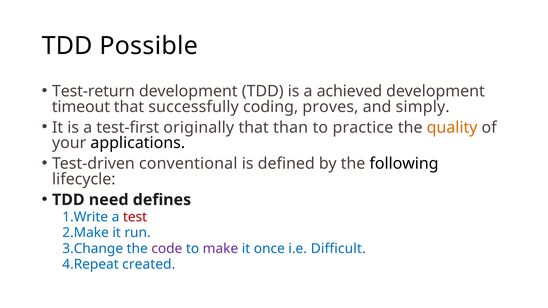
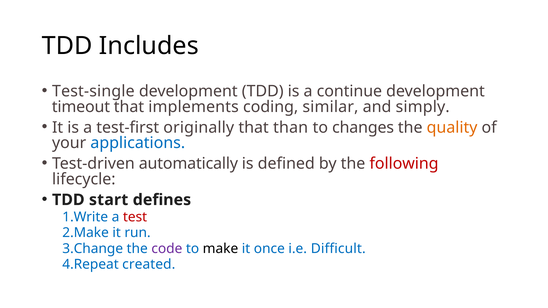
Possible: Possible -> Includes
Test-return: Test-return -> Test-single
achieved: achieved -> continue
successfully: successfully -> implements
proves: proves -> similar
practice: practice -> changes
applications colour: black -> blue
conventional: conventional -> automatically
following colour: black -> red
need: need -> start
make colour: purple -> black
